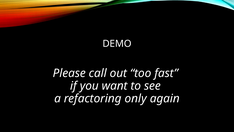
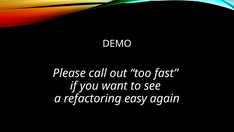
only: only -> easy
